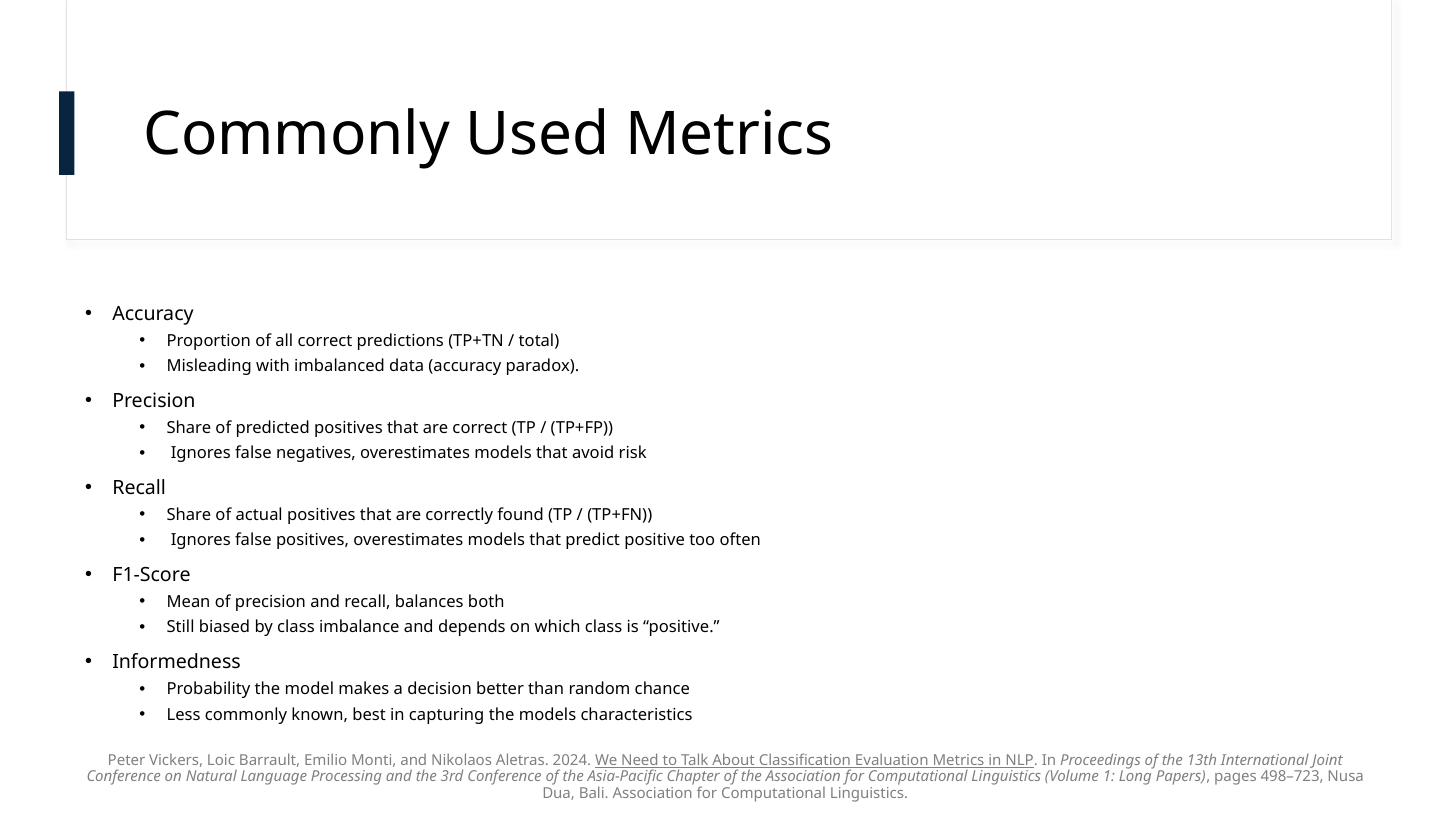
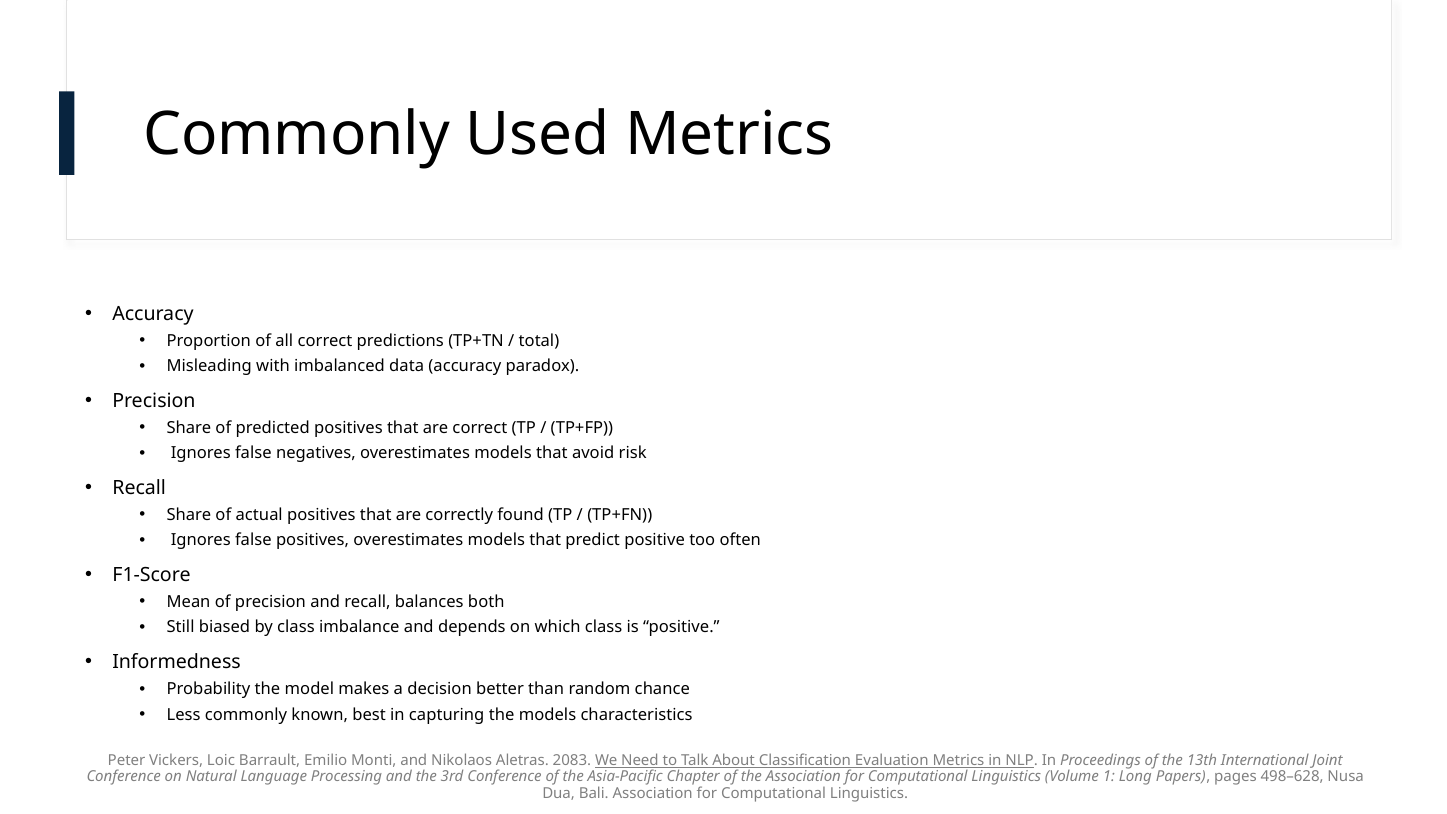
2024: 2024 -> 2083
498–723: 498–723 -> 498–628
